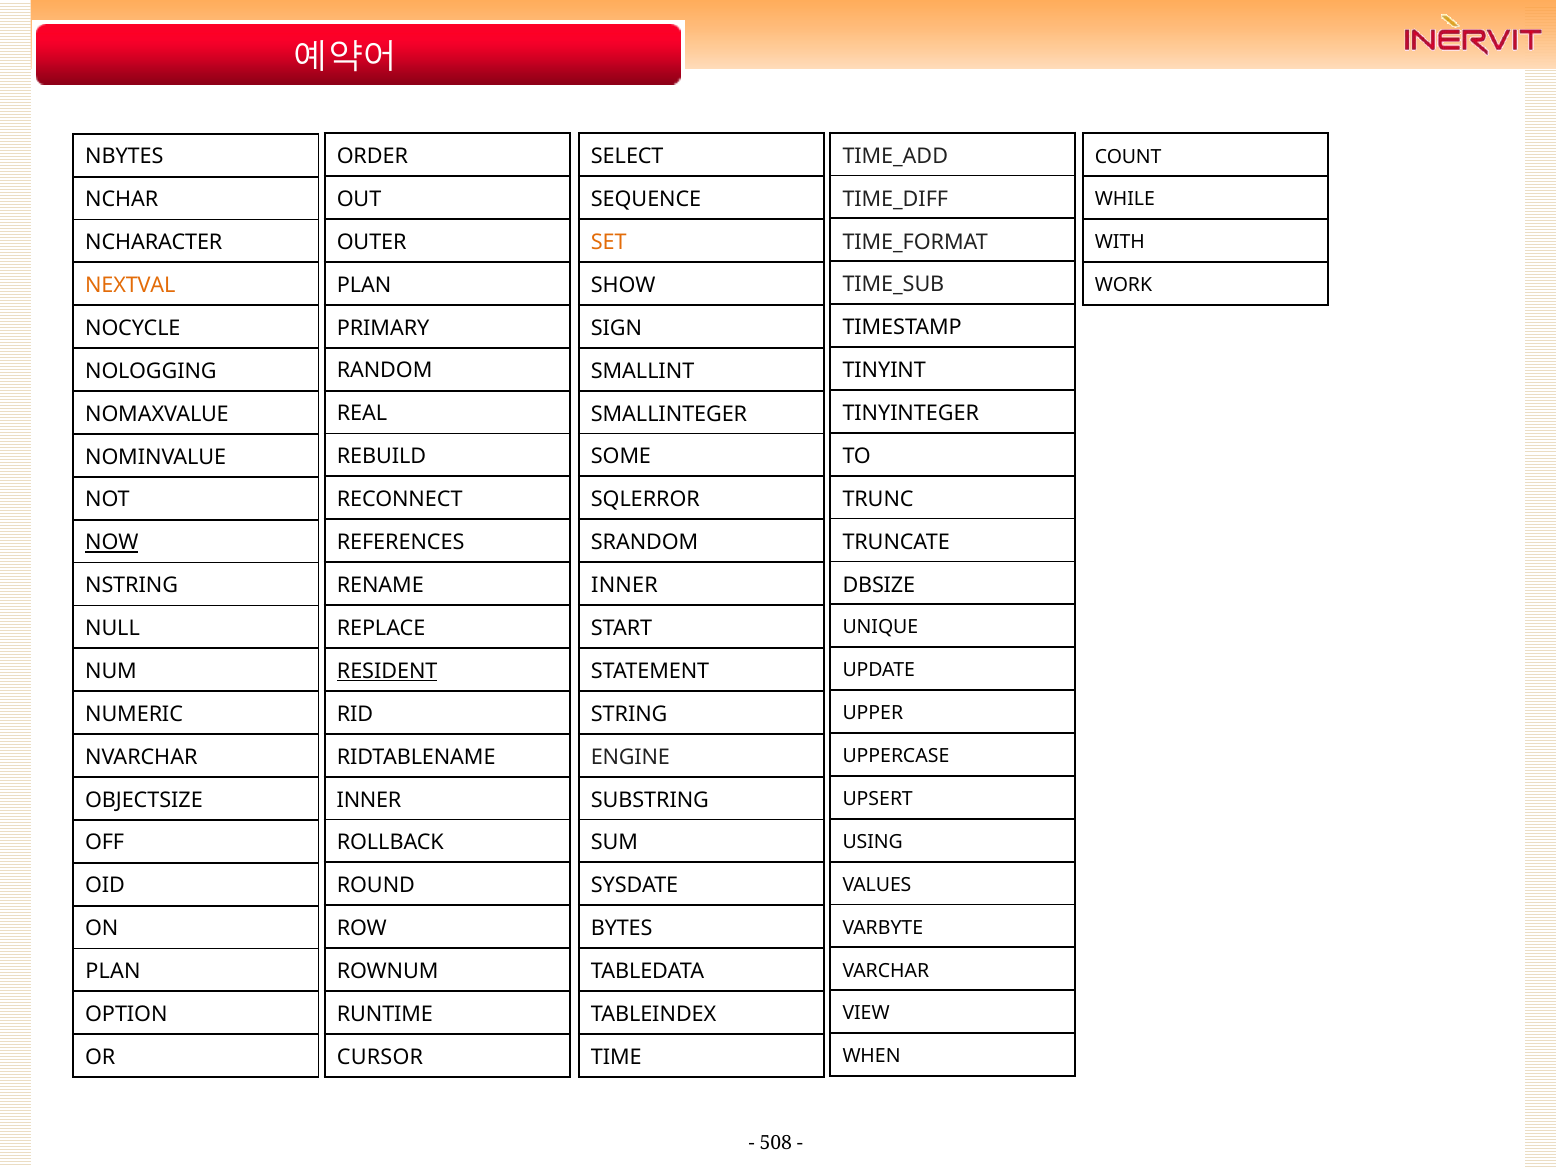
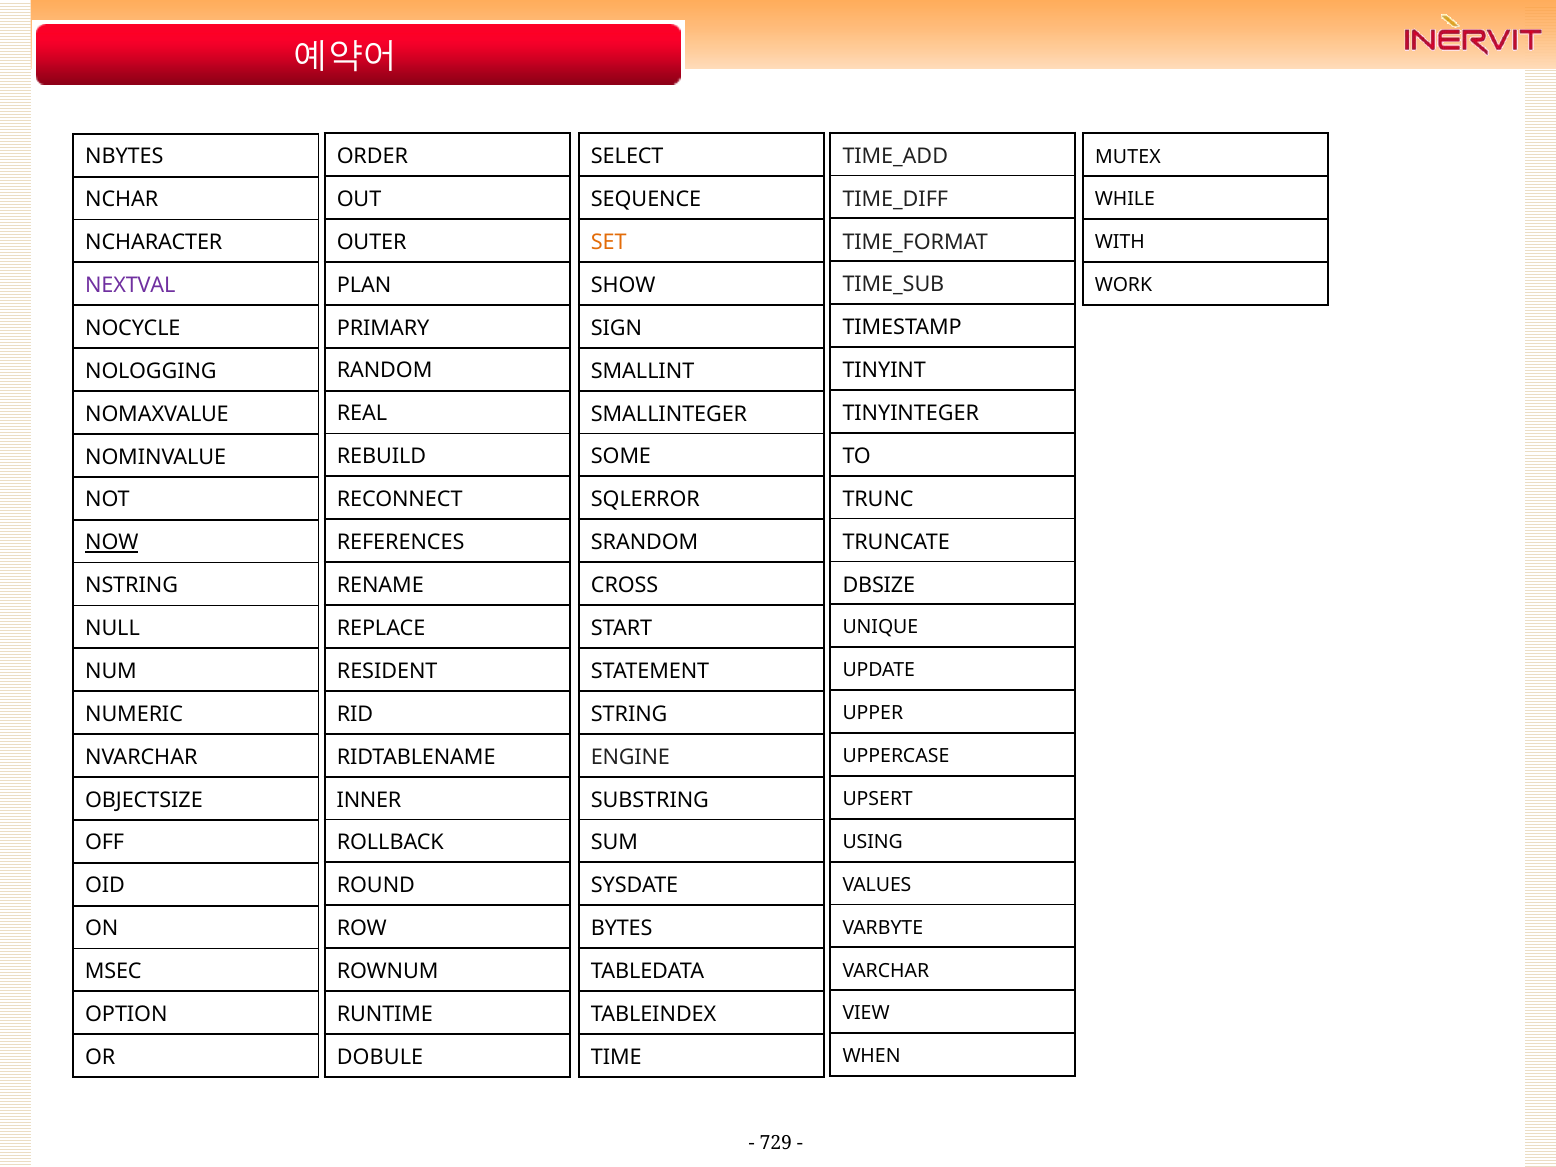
COUNT: COUNT -> MUTEX
NEXTVAL colour: orange -> purple
INNER at (625, 585): INNER -> CROSS
RESIDENT underline: present -> none
PLAN at (113, 971): PLAN -> MSEC
CURSOR: CURSOR -> DOBULE
508: 508 -> 729
